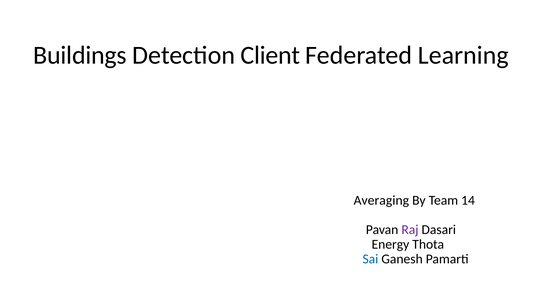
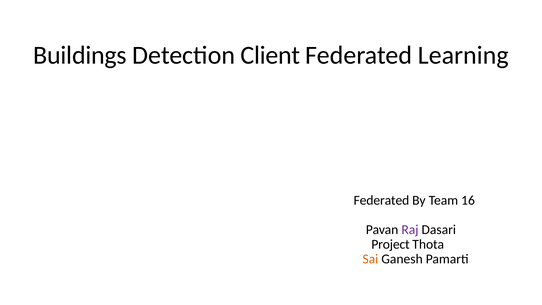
Averaging at (381, 200): Averaging -> Federated
14: 14 -> 16
Energy: Energy -> Project
Sai colour: blue -> orange
